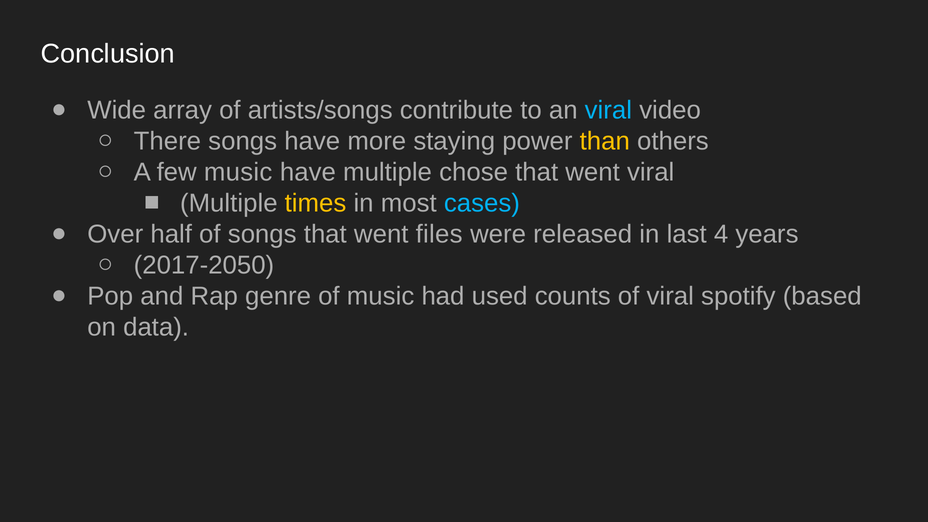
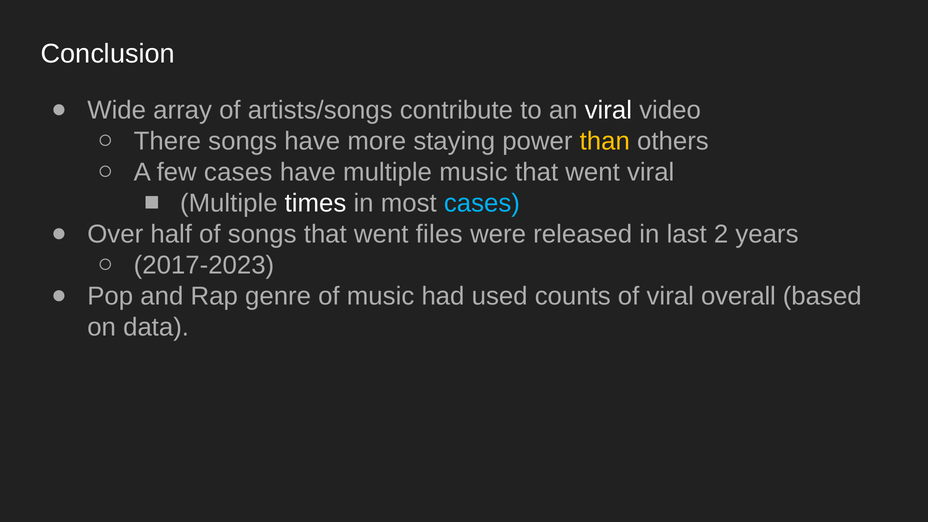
viral at (608, 110) colour: light blue -> white
few music: music -> cases
multiple chose: chose -> music
times colour: yellow -> white
4: 4 -> 2
2017-2050: 2017-2050 -> 2017-2023
spotify: spotify -> overall
